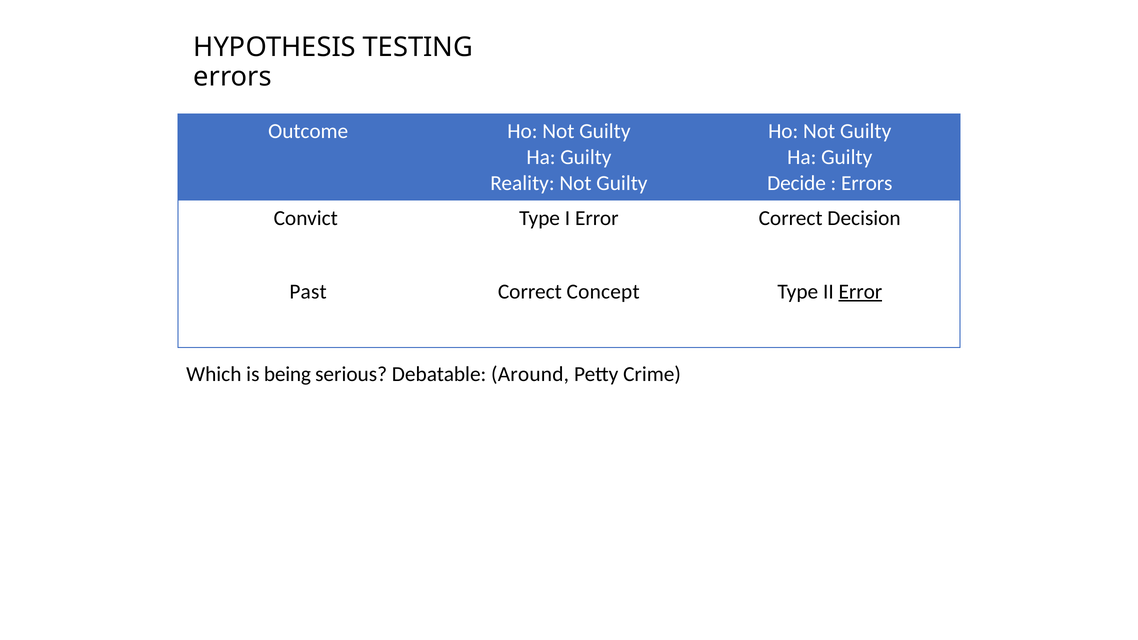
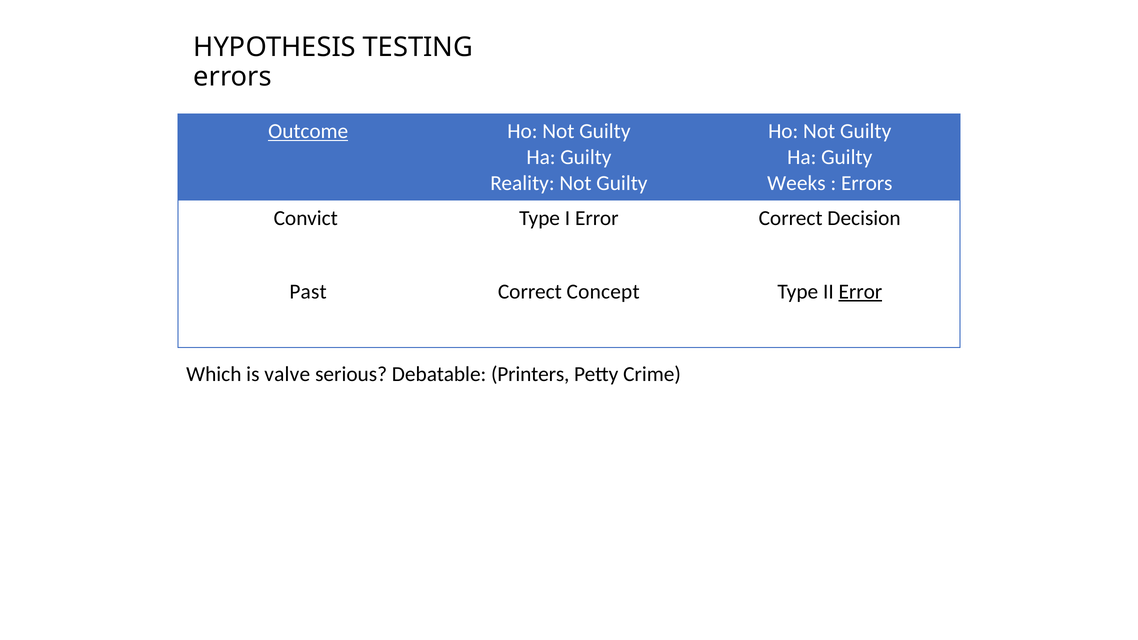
Outcome underline: none -> present
Decide: Decide -> Weeks
being: being -> valve
Around: Around -> Printers
